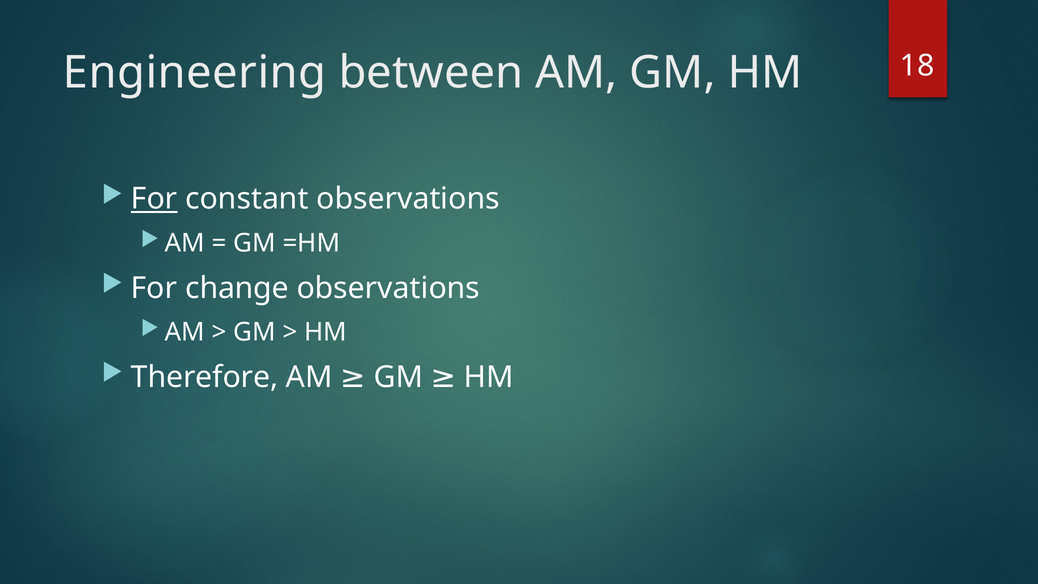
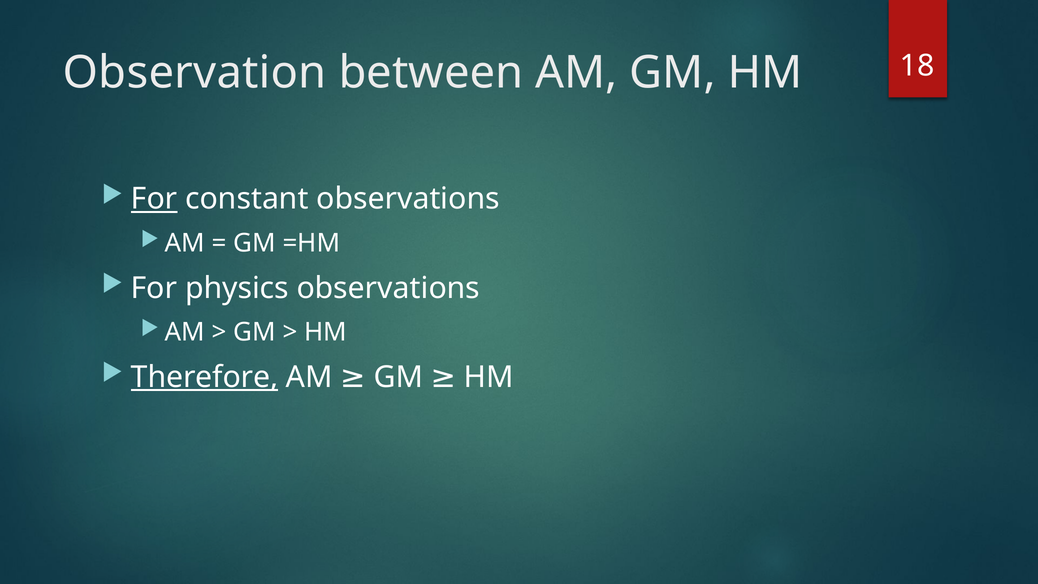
Engineering: Engineering -> Observation
change: change -> physics
Therefore underline: none -> present
